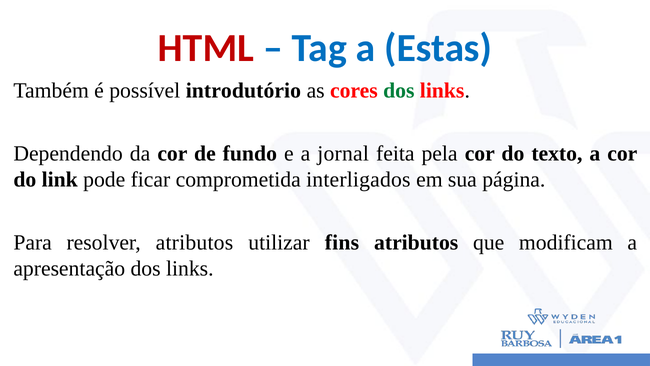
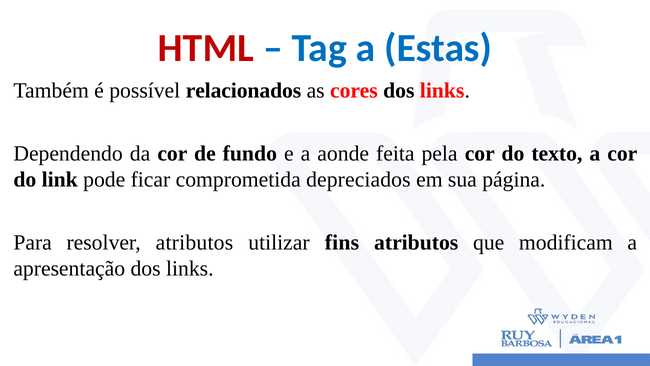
introdutório: introdutório -> relacionados
dos at (399, 91) colour: green -> black
jornal: jornal -> aonde
interligados: interligados -> depreciados
